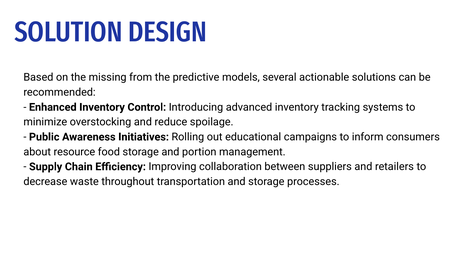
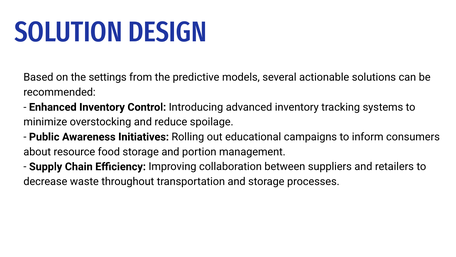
missing: missing -> settings
